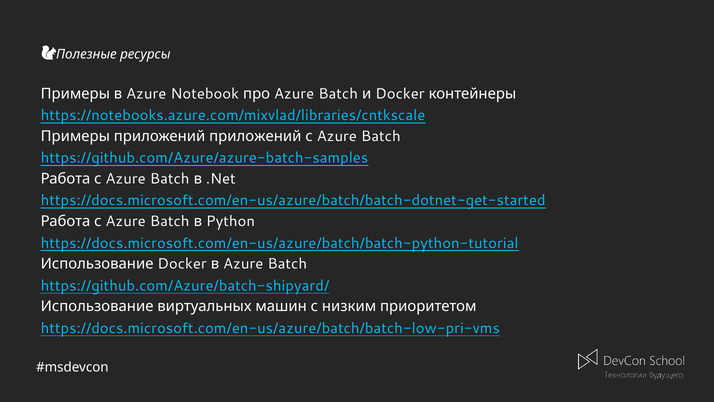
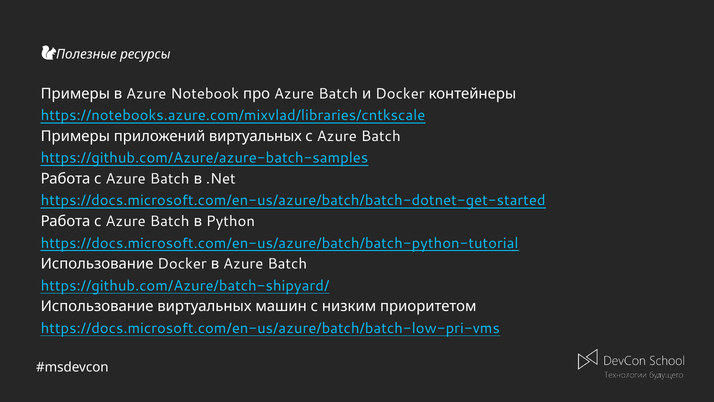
приложений приложений: приложений -> виртуальных
